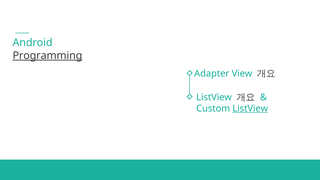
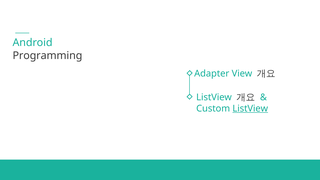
Programming underline: present -> none
